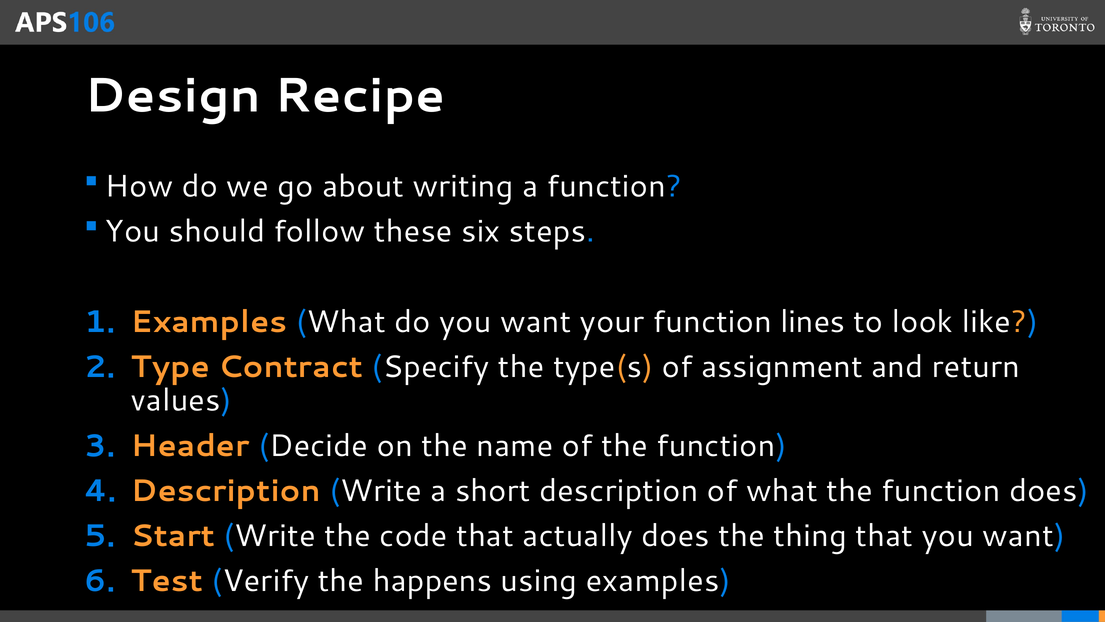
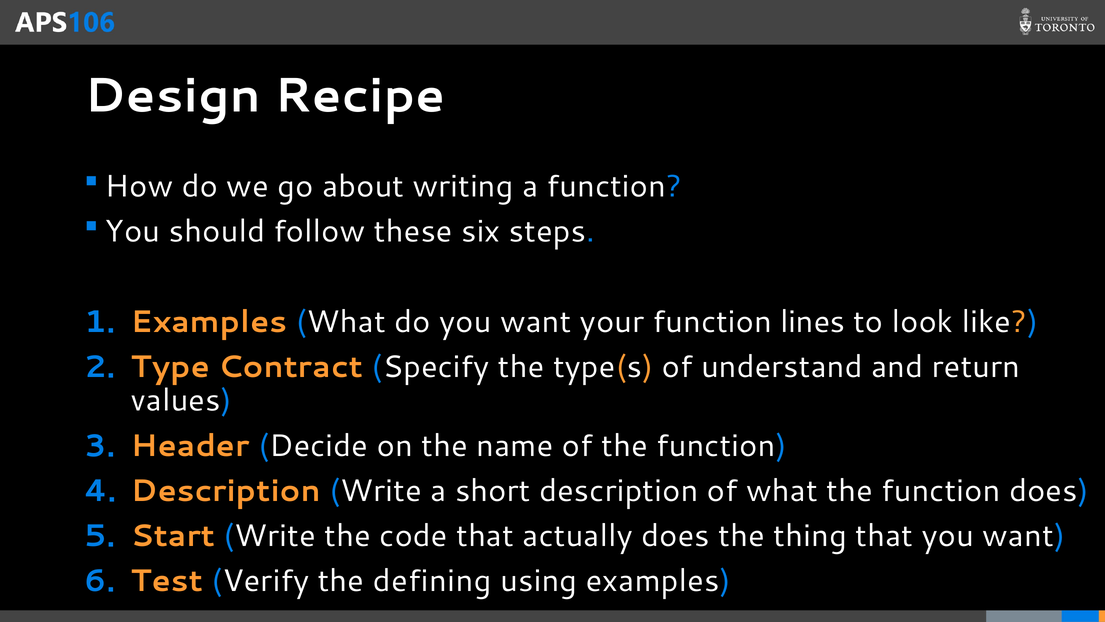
assignment: assignment -> understand
happens: happens -> defining
